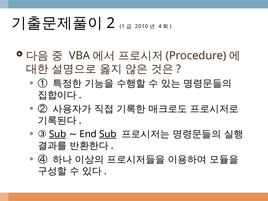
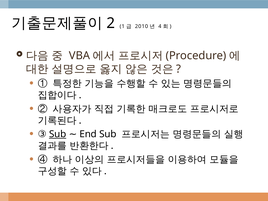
Sub at (108, 134) underline: present -> none
